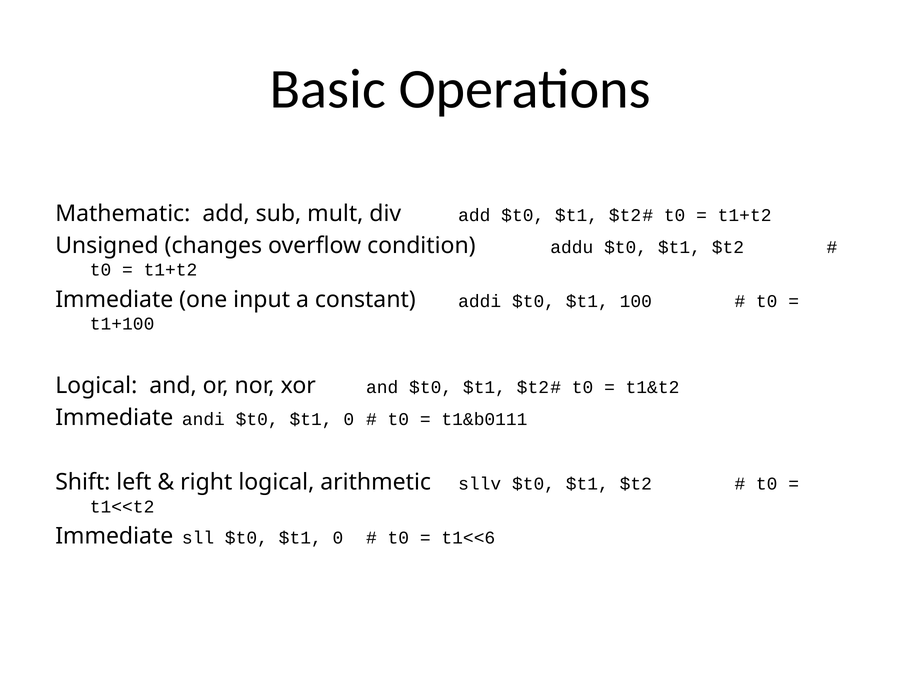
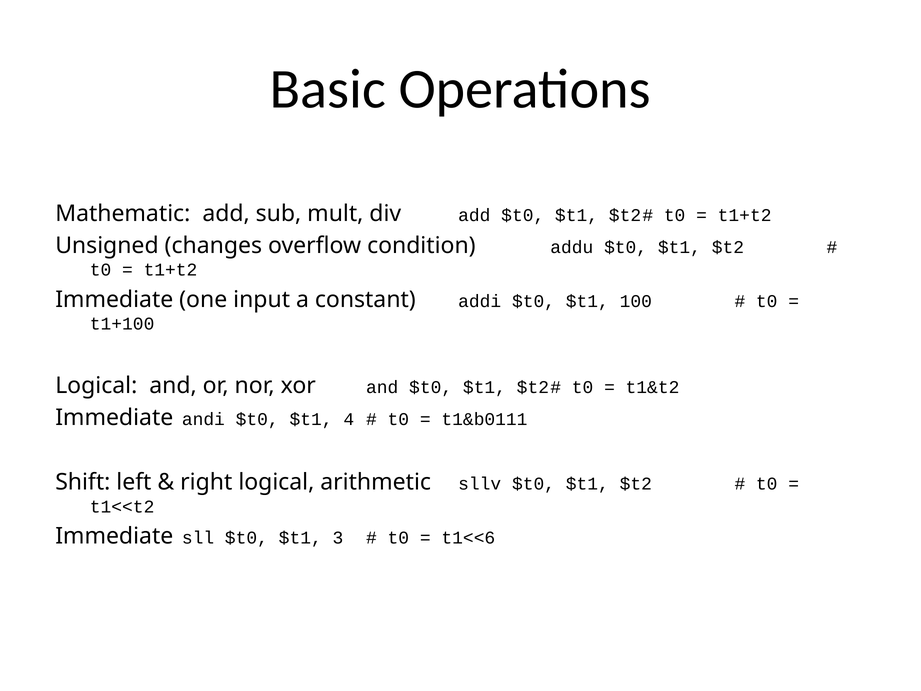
andi $t0 $t1 0: 0 -> 4
sll $t0 $t1 0: 0 -> 3
